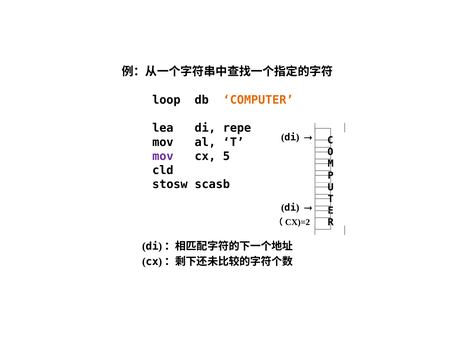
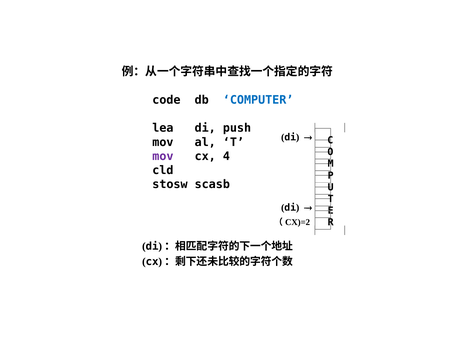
loop: loop -> code
COMPUTER colour: orange -> blue
repe: repe -> push
5: 5 -> 4
